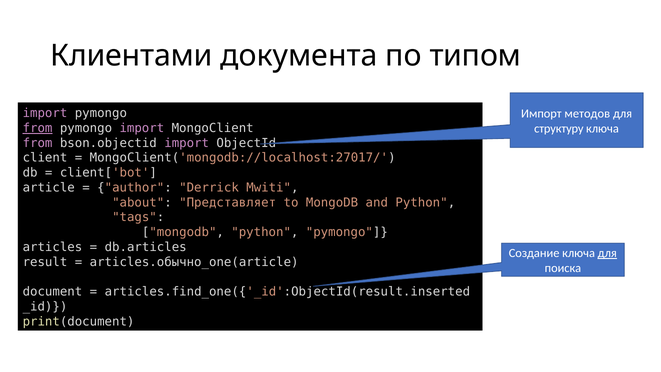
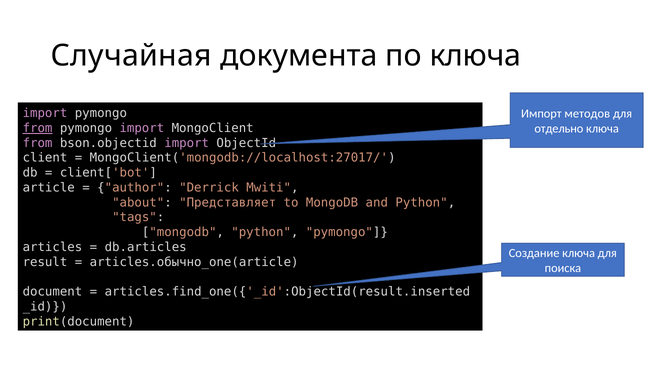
Клиентами: Клиентами -> Случайная
по типом: типом -> ключа
структуру: структуру -> отдельно
для at (607, 253) underline: present -> none
